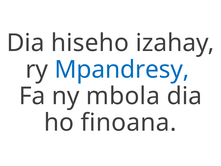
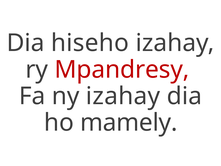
Mpandresy colour: blue -> red
ny mbola: mbola -> izahay
finoana: finoana -> mamely
